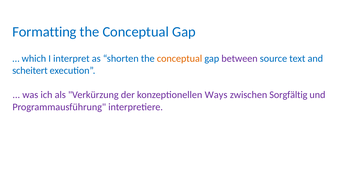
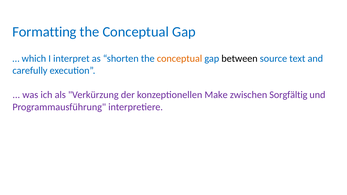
between colour: purple -> black
scheitert: scheitert -> carefully
Ways: Ways -> Make
